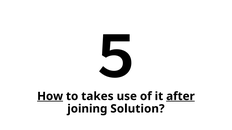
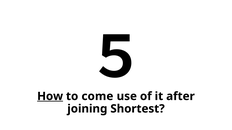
takes: takes -> come
after underline: present -> none
Solution: Solution -> Shortest
